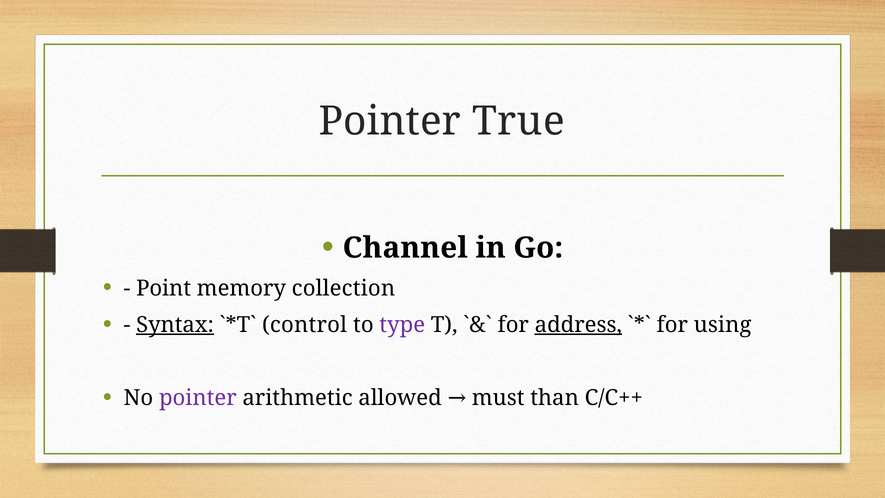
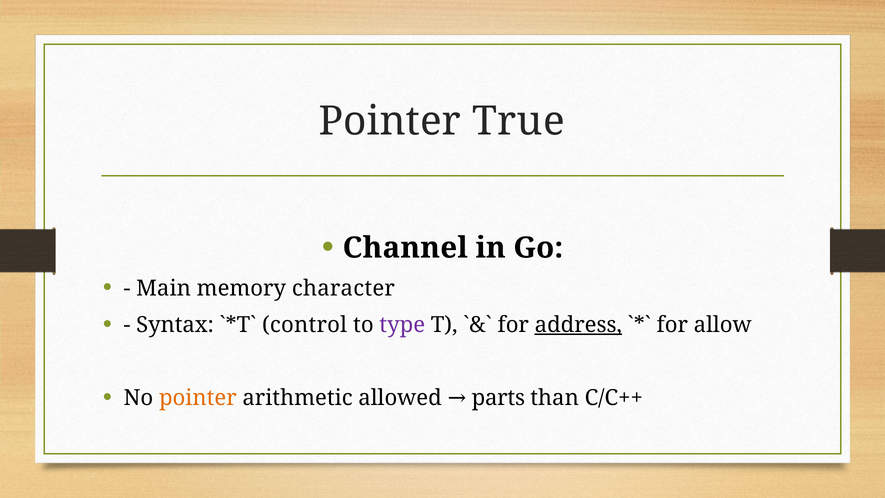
Point: Point -> Main
collection: collection -> character
Syntax underline: present -> none
using: using -> allow
pointer at (198, 398) colour: purple -> orange
must: must -> parts
